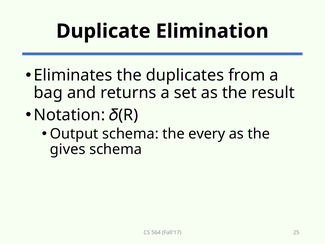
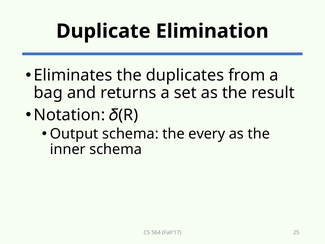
gives: gives -> inner
